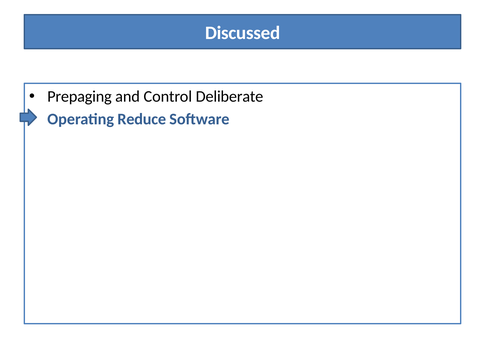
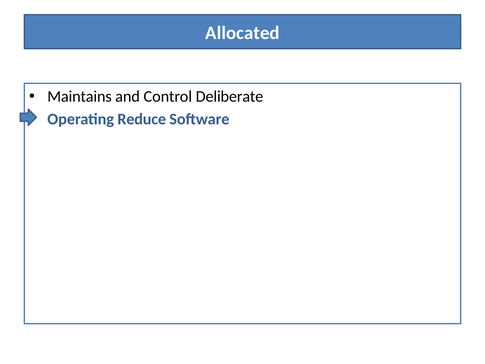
Discussed: Discussed -> Allocated
Prepaging: Prepaging -> Maintains
